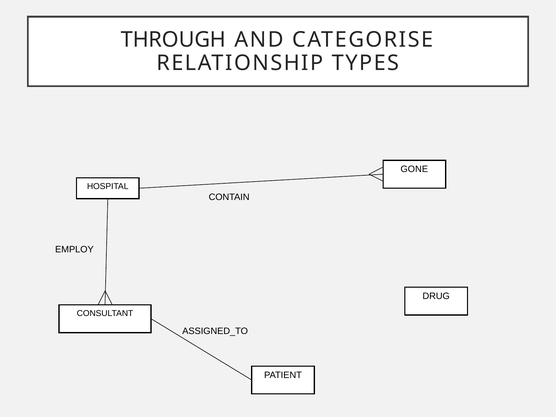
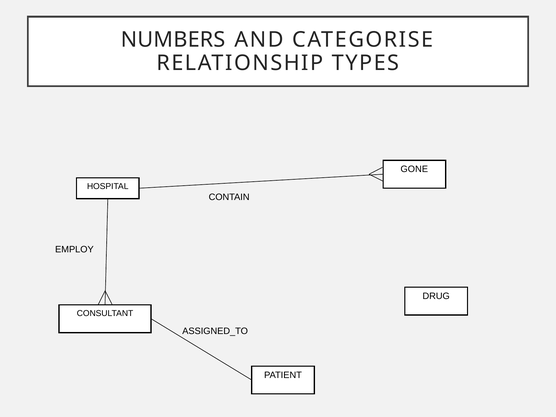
THROUGH: THROUGH -> NUMBERS
